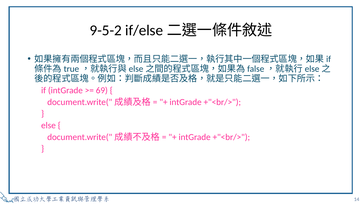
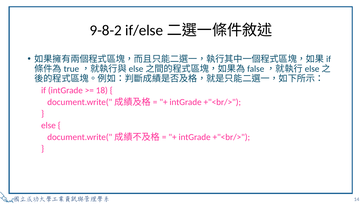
9-5-2: 9-5-2 -> 9-8-2
69: 69 -> 18
